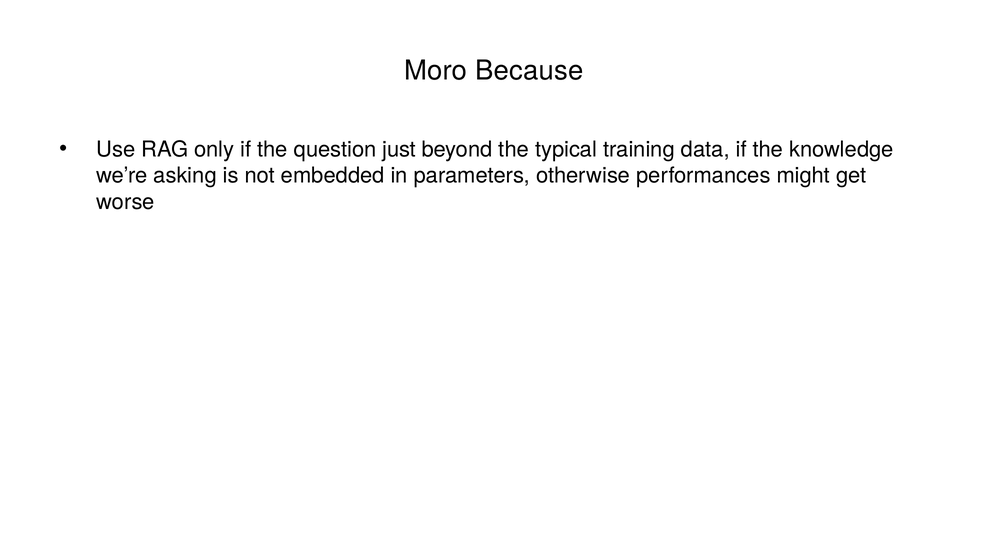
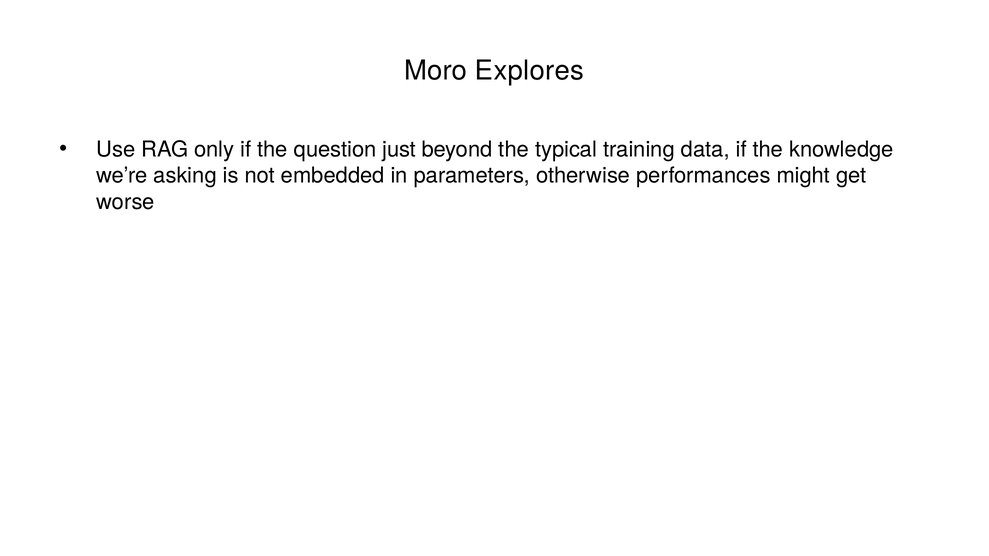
Because: Because -> Explores
